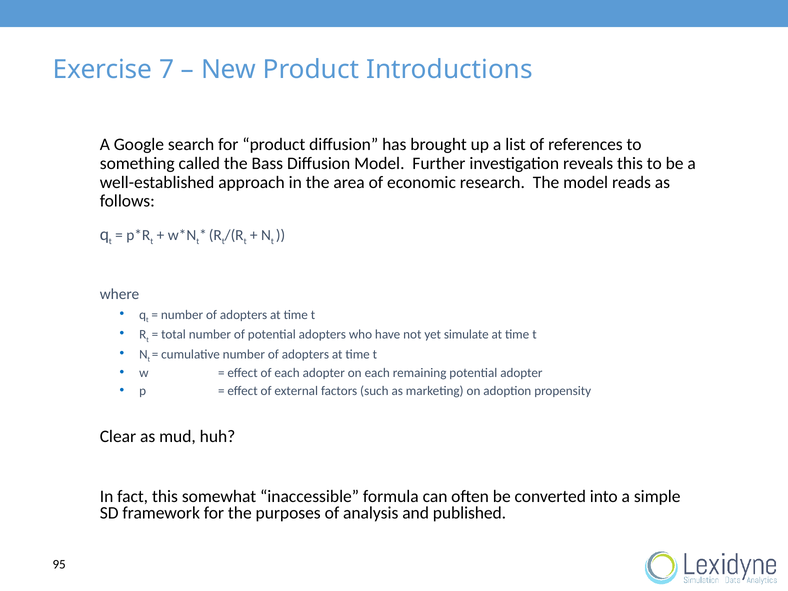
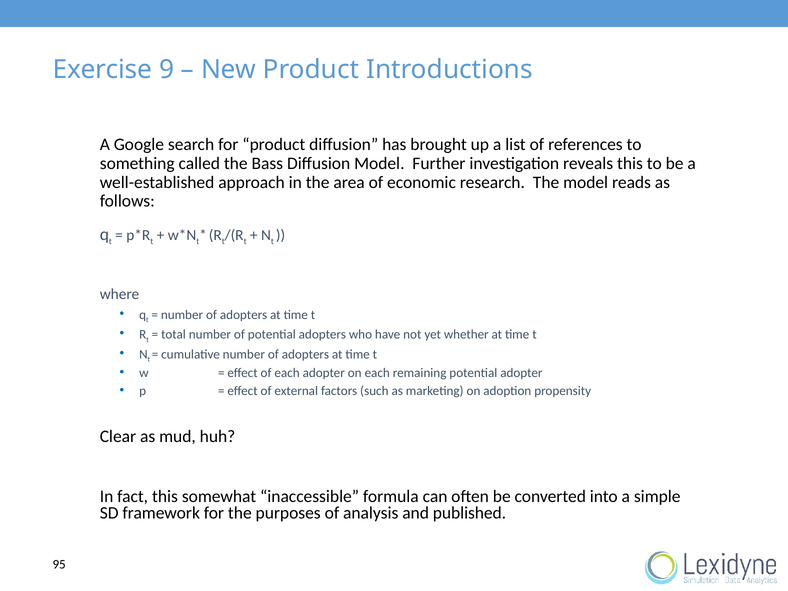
7: 7 -> 9
simulate: simulate -> whether
